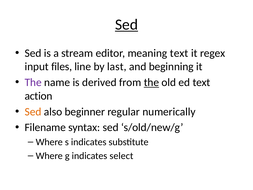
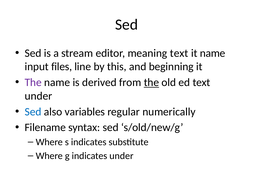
Sed at (126, 24) underline: present -> none
it regex: regex -> name
last: last -> this
action at (39, 96): action -> under
Sed at (33, 112) colour: orange -> blue
beginner: beginner -> variables
indicates select: select -> under
